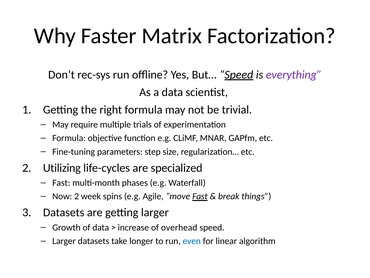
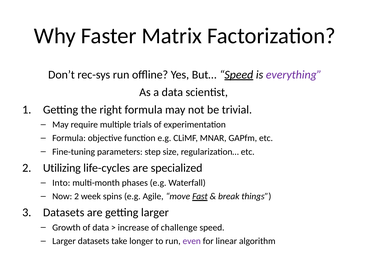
Fast at (61, 183): Fast -> Into
overhead: overhead -> challenge
even colour: blue -> purple
